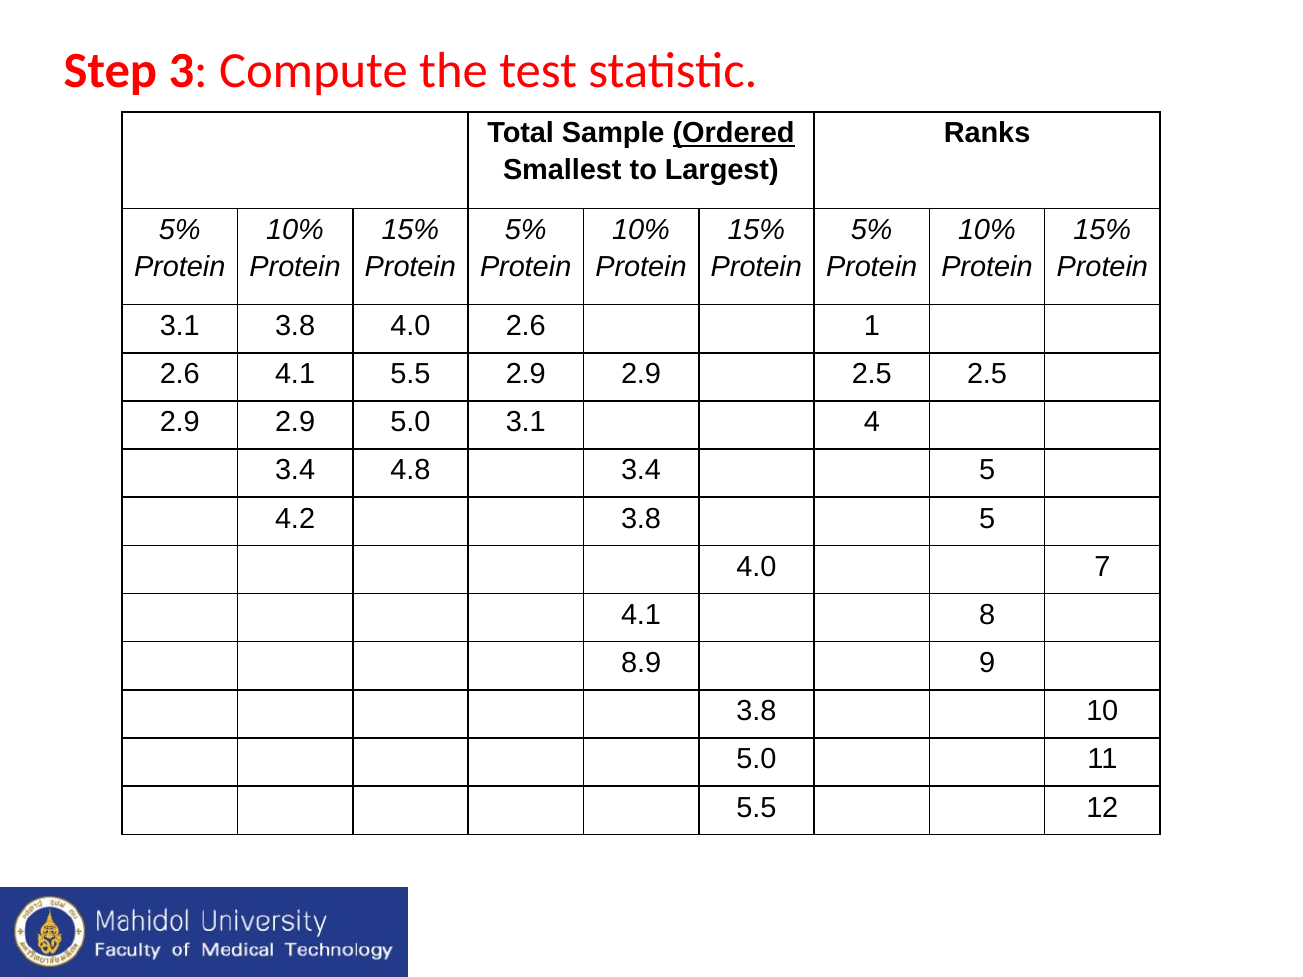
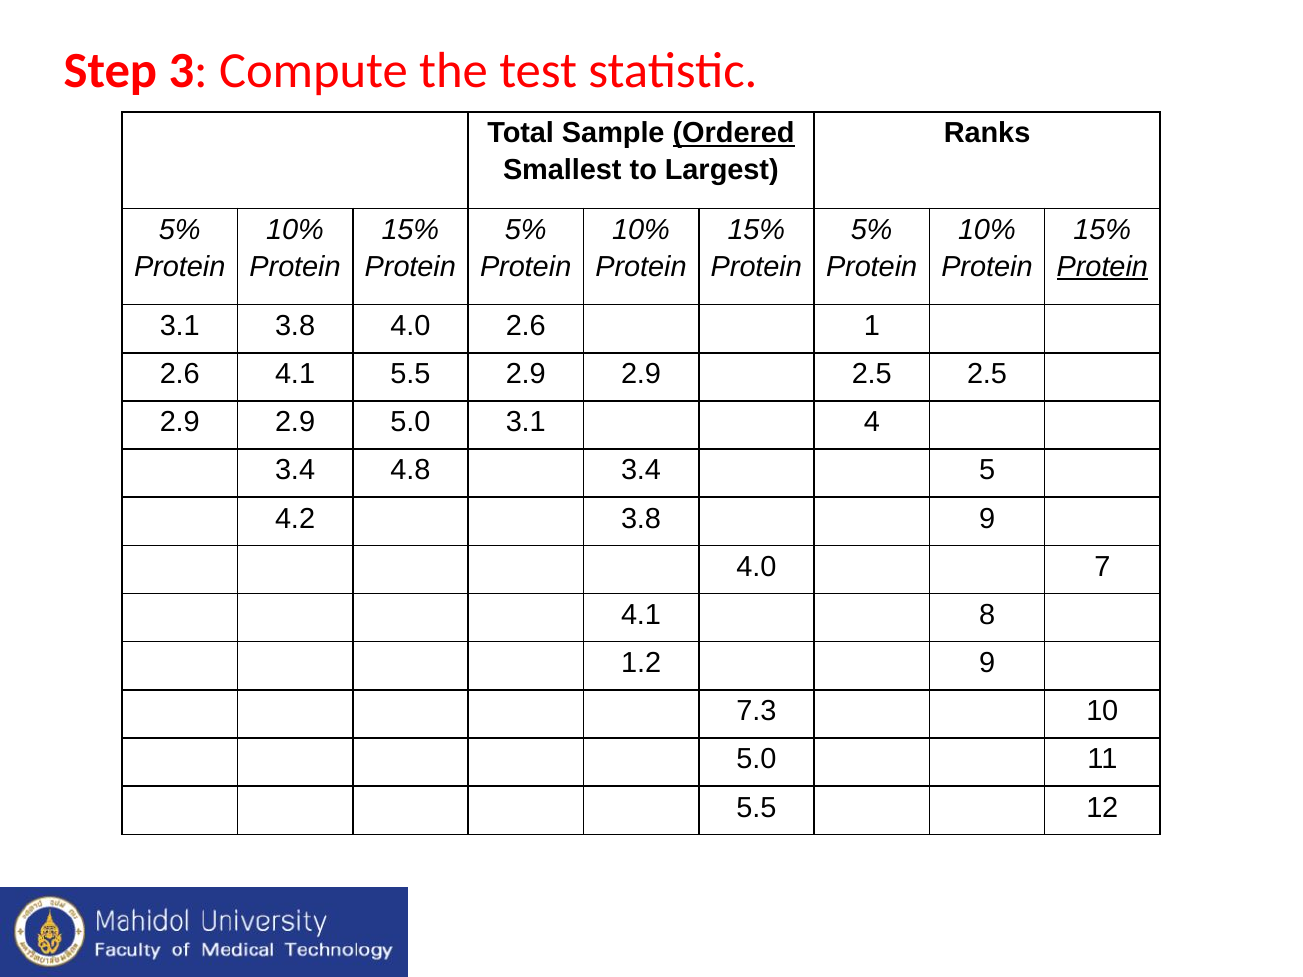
Protein at (1102, 267) underline: none -> present
3.8 5: 5 -> 9
8.9: 8.9 -> 1.2
3.8 at (756, 711): 3.8 -> 7.3
